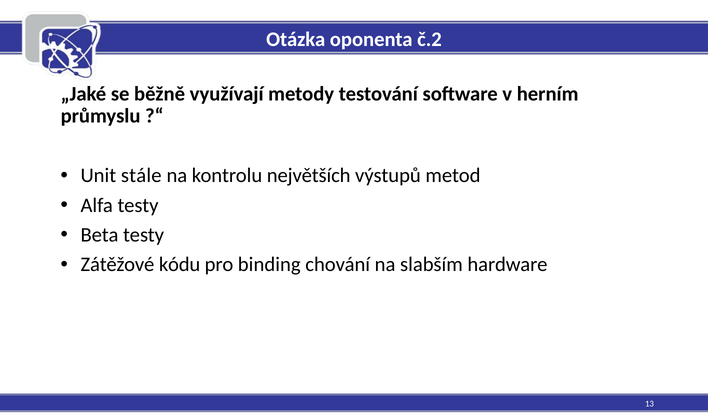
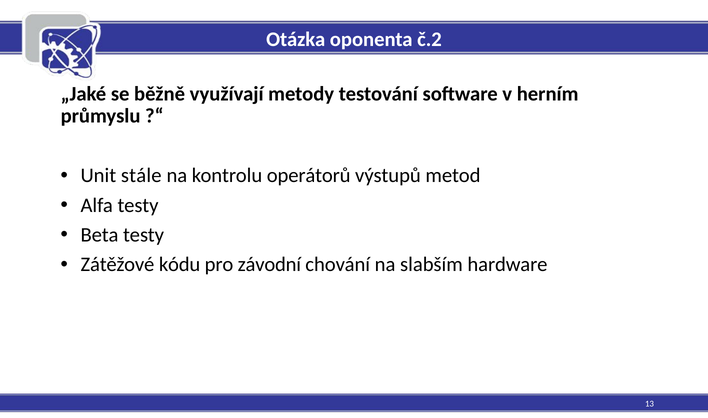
největších: největších -> operátorů
binding: binding -> závodní
